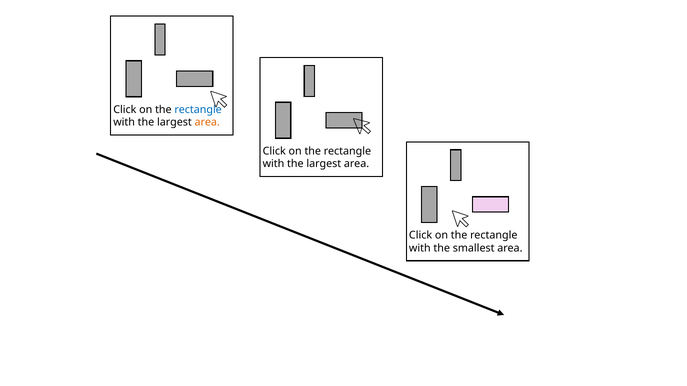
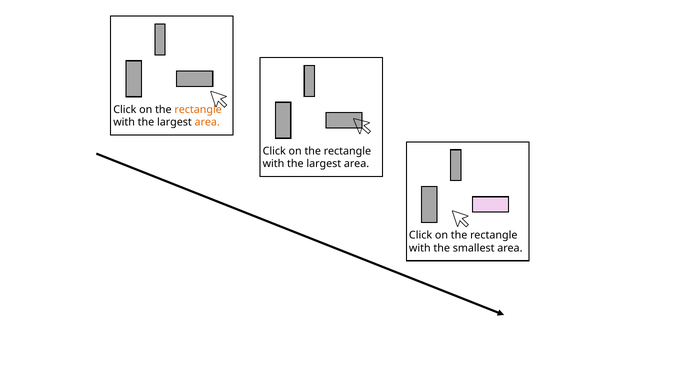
rectangle at (198, 110) colour: blue -> orange
